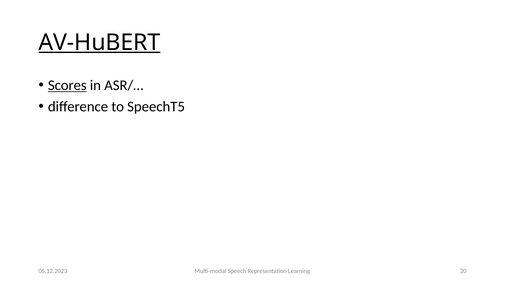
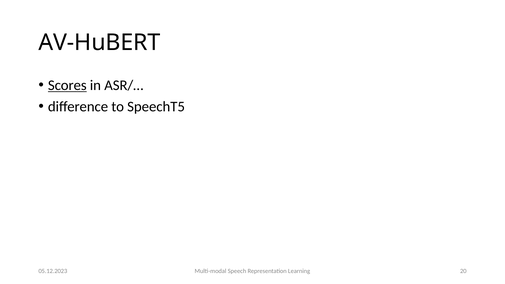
AV-HuBERT underline: present -> none
